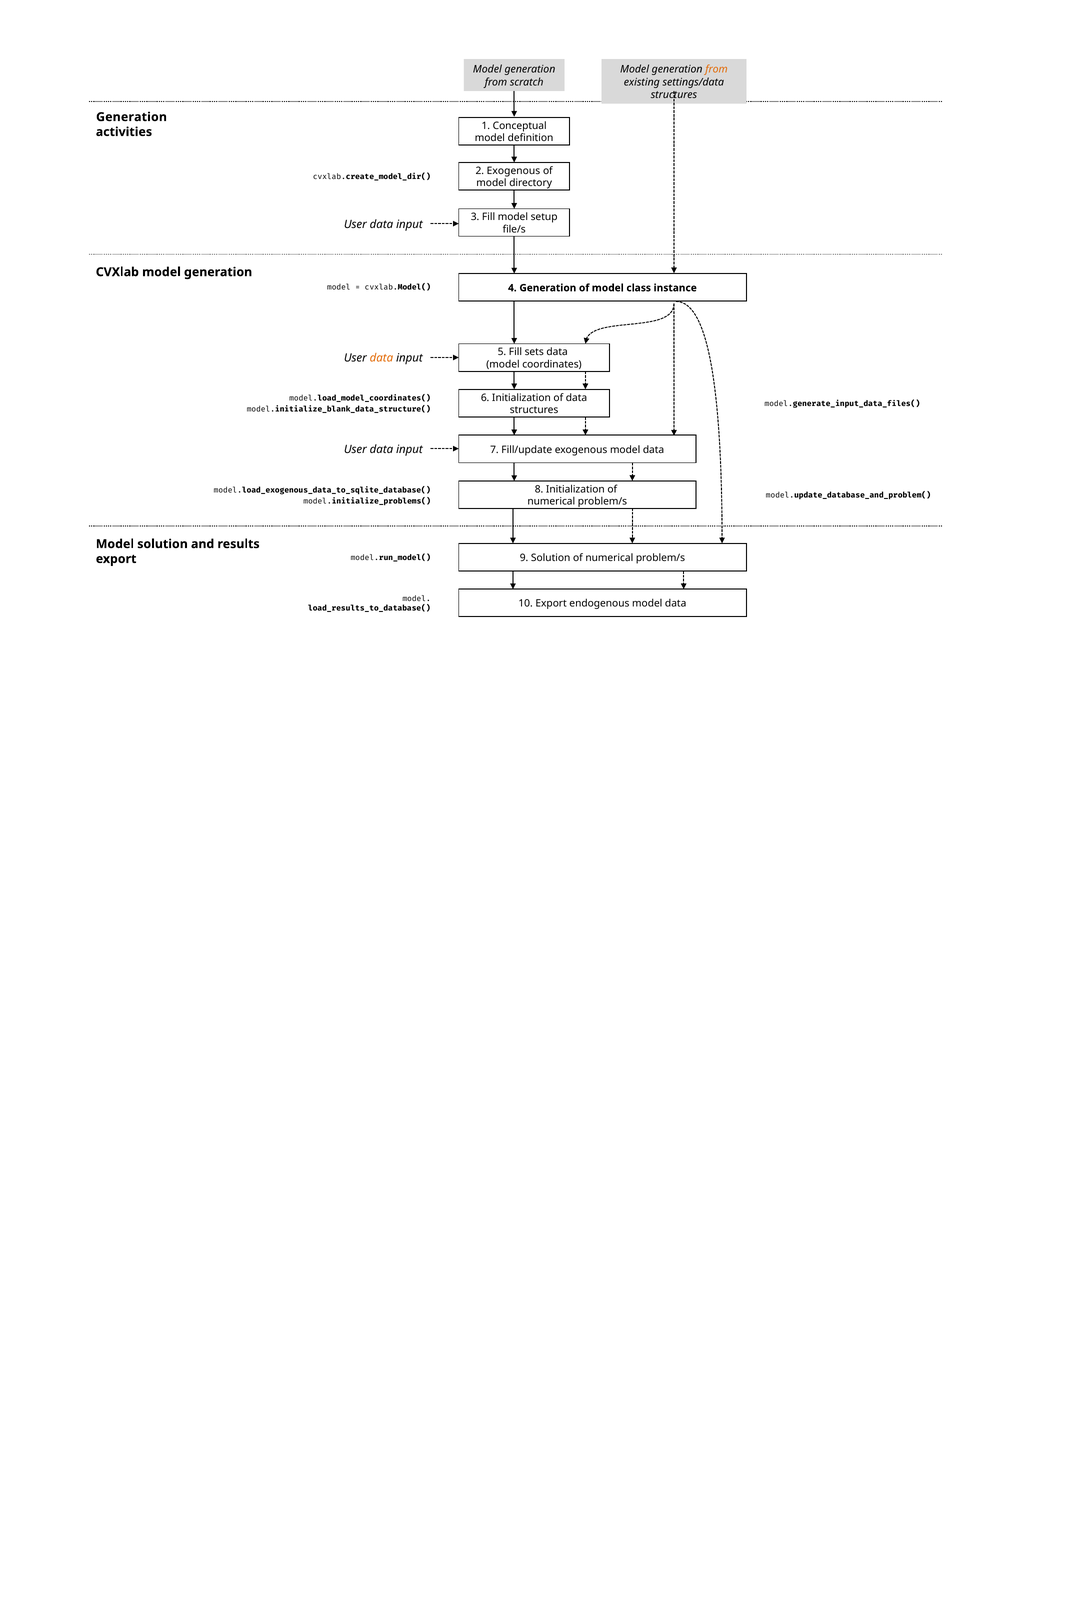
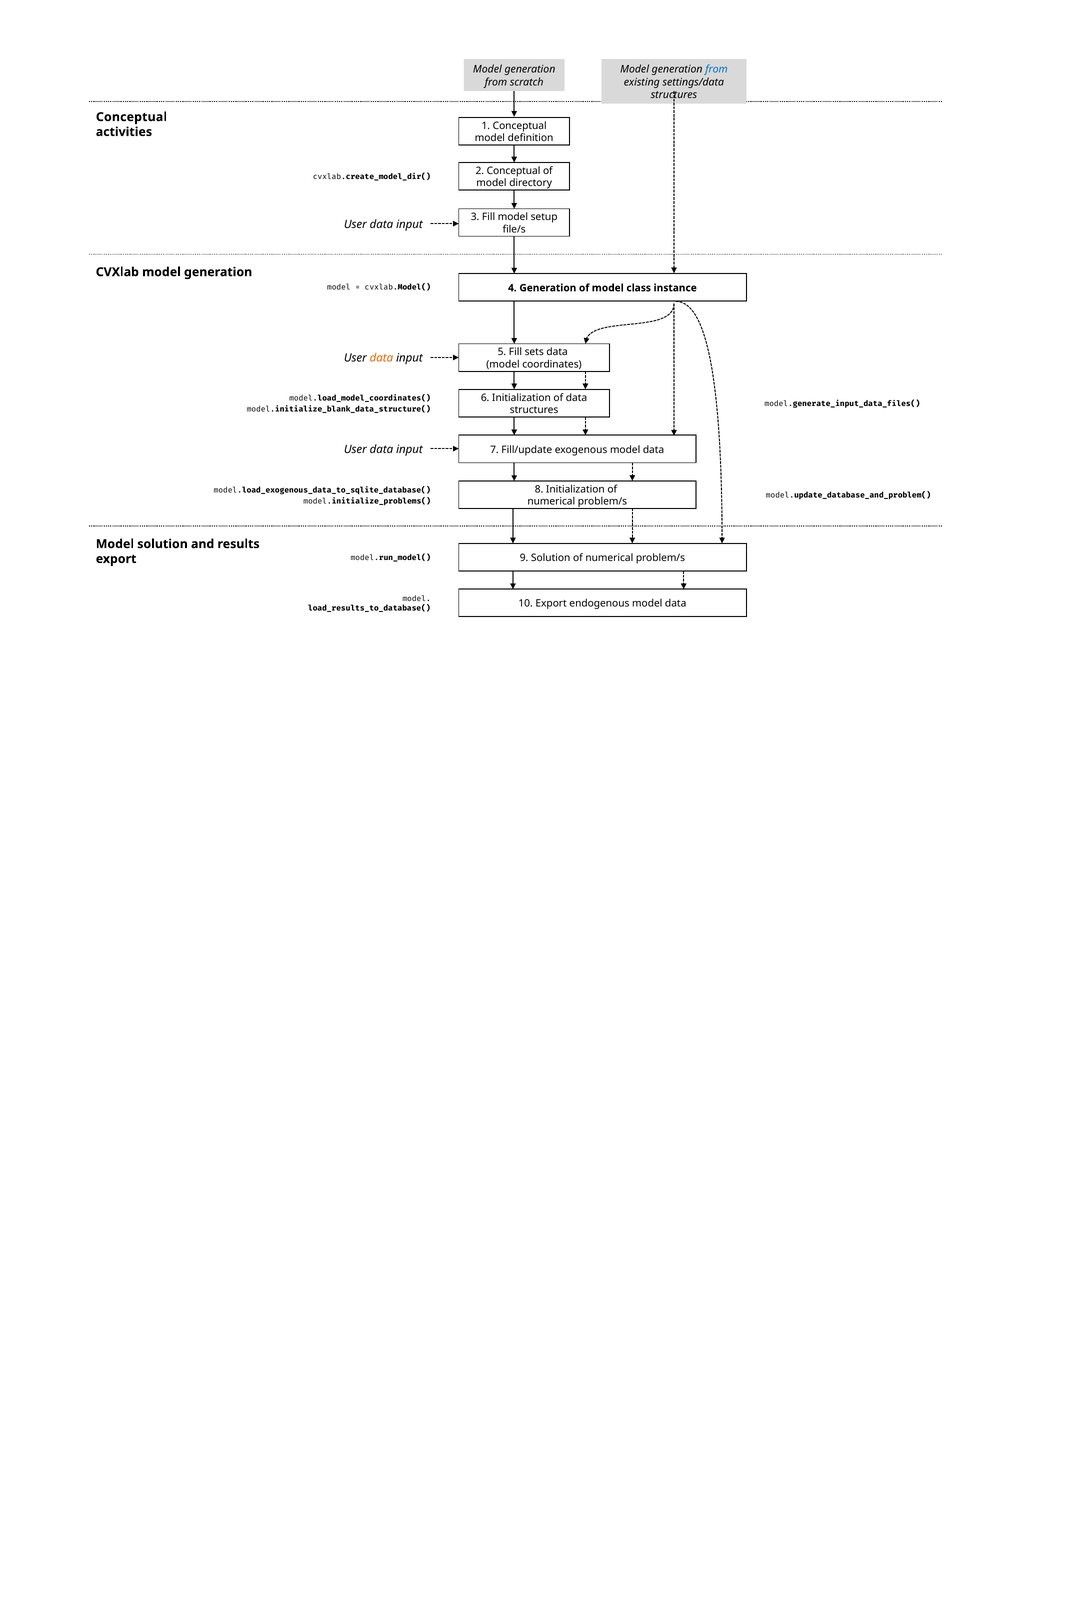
from at (717, 70) colour: orange -> blue
Generation at (131, 117): Generation -> Conceptual
2 Exogenous: Exogenous -> Conceptual
